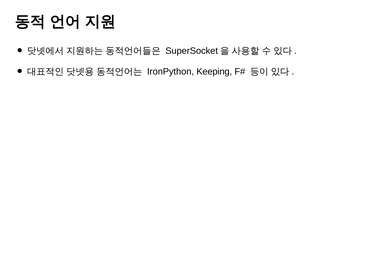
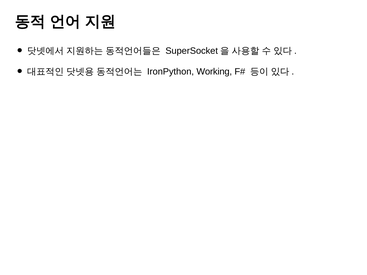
Keeping: Keeping -> Working
